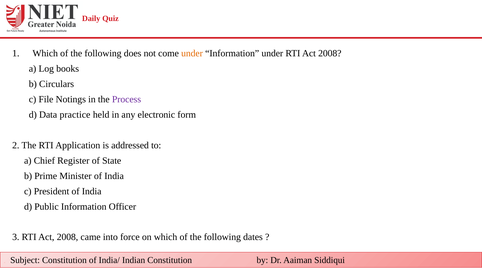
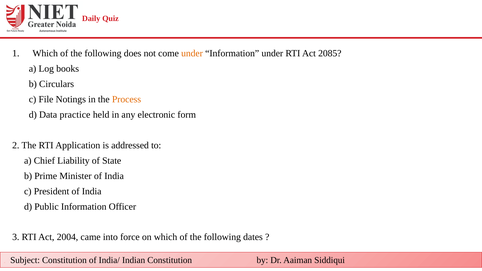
under RTI Act 2008: 2008 -> 2085
Process colour: purple -> orange
Register: Register -> Liability
3 RTI Act 2008: 2008 -> 2004
